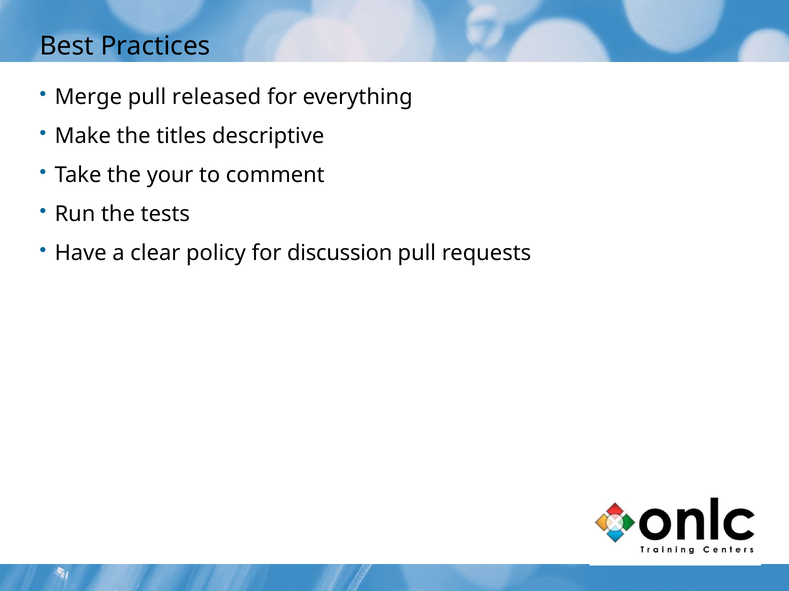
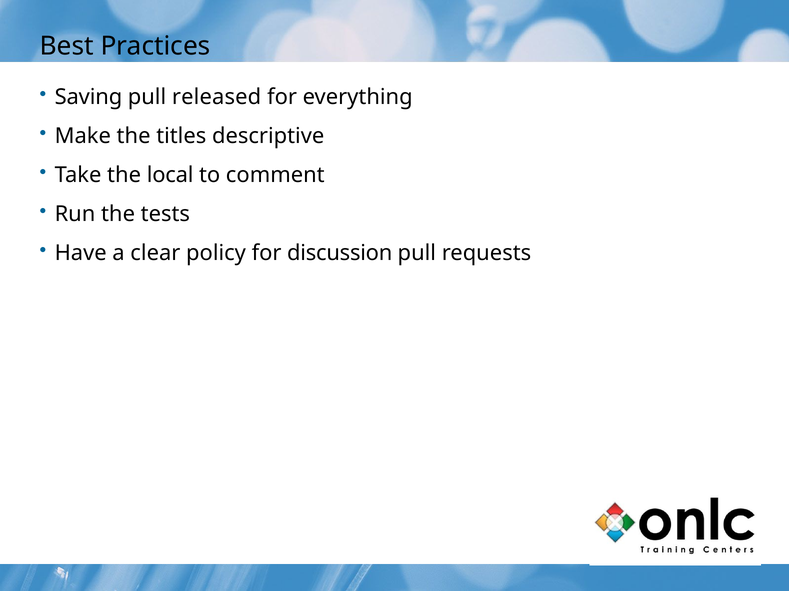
Merge: Merge -> Saving
your: your -> local
